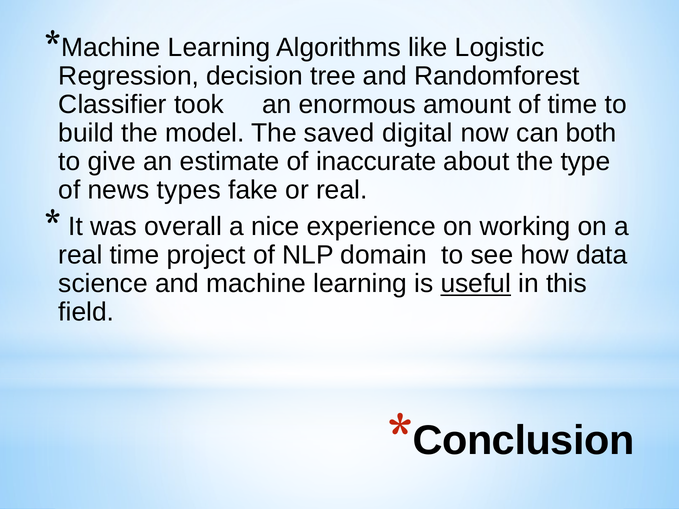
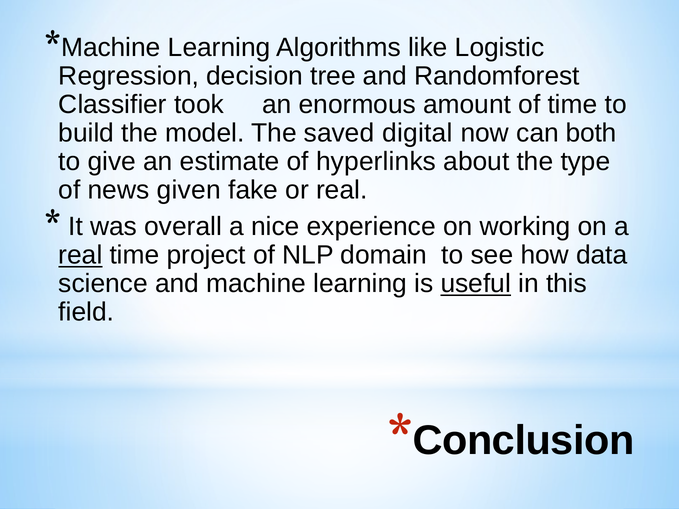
inaccurate: inaccurate -> hyperlinks
types: types -> given
real at (80, 255) underline: none -> present
